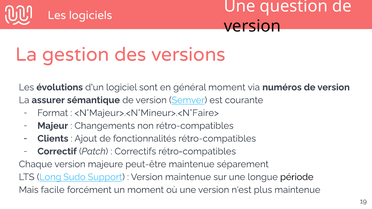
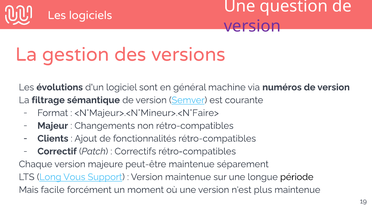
version at (252, 26) colour: black -> purple
général moment: moment -> machine
assurer: assurer -> filtrage
Sudo: Sudo -> Vous
